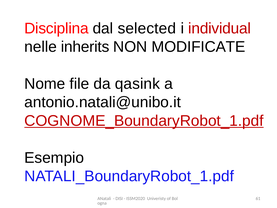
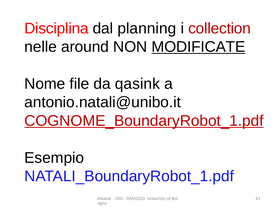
selected: selected -> planning
individual: individual -> collection
inherits: inherits -> around
MODIFICATE underline: none -> present
